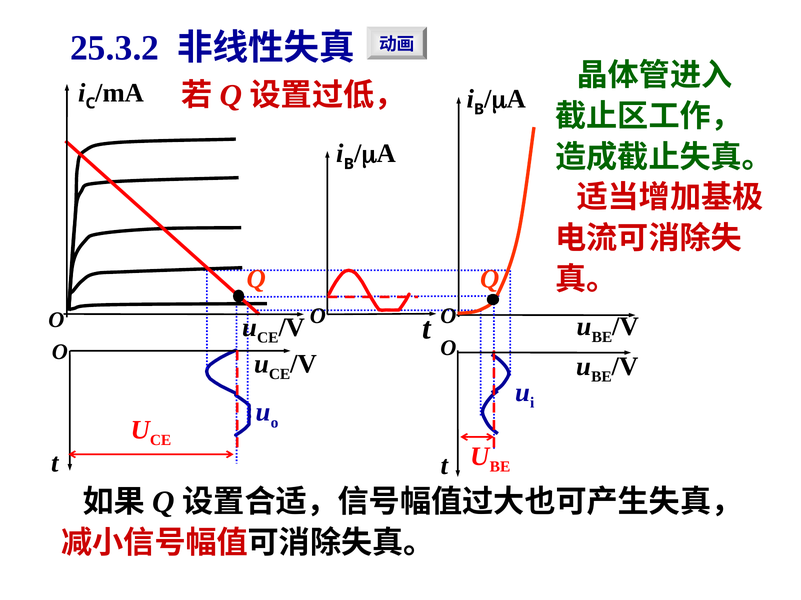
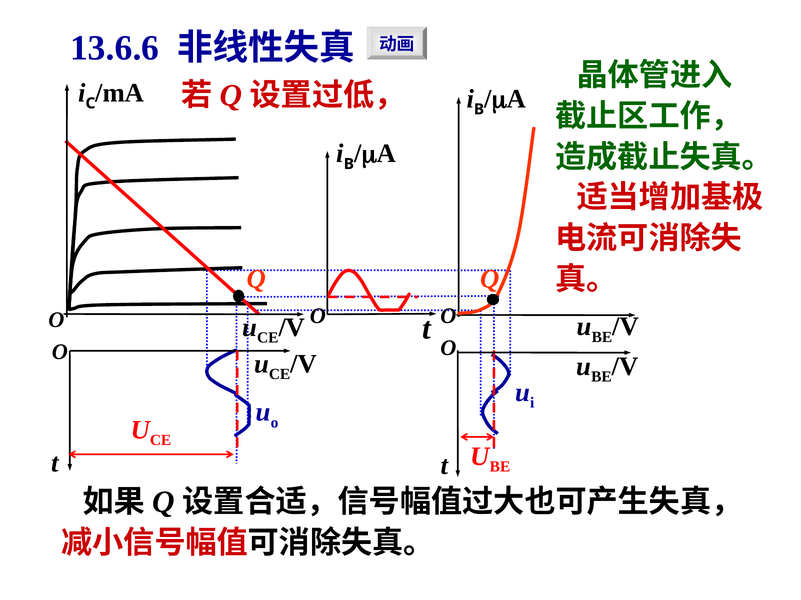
25.3.2: 25.3.2 -> 13.6.6
